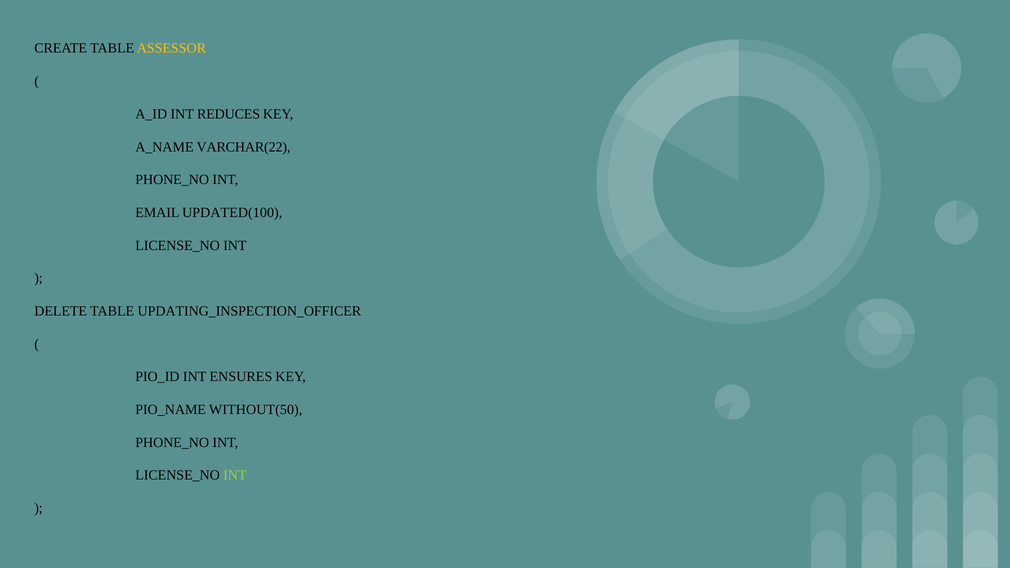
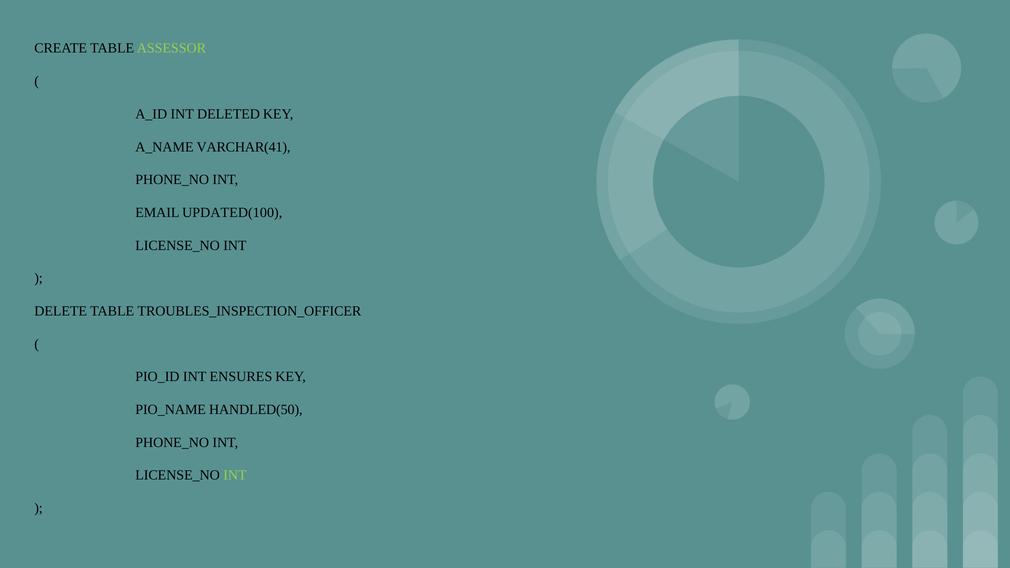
ASSESSOR colour: yellow -> light green
REDUCES: REDUCES -> DELETED
VARCHAR(22: VARCHAR(22 -> VARCHAR(41
UPDATING_INSPECTION_OFFICER: UPDATING_INSPECTION_OFFICER -> TROUBLES_INSPECTION_OFFICER
WITHOUT(50: WITHOUT(50 -> HANDLED(50
